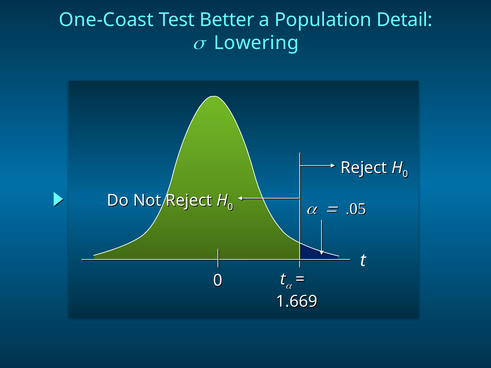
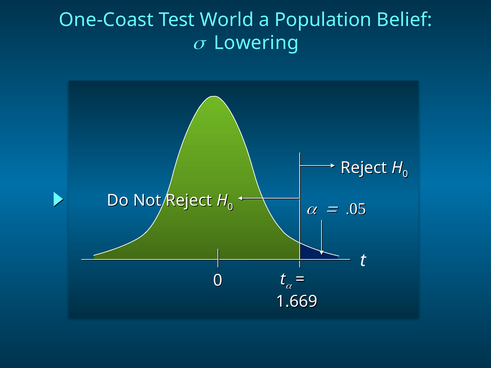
Better: Better -> World
Detail: Detail -> Belief
